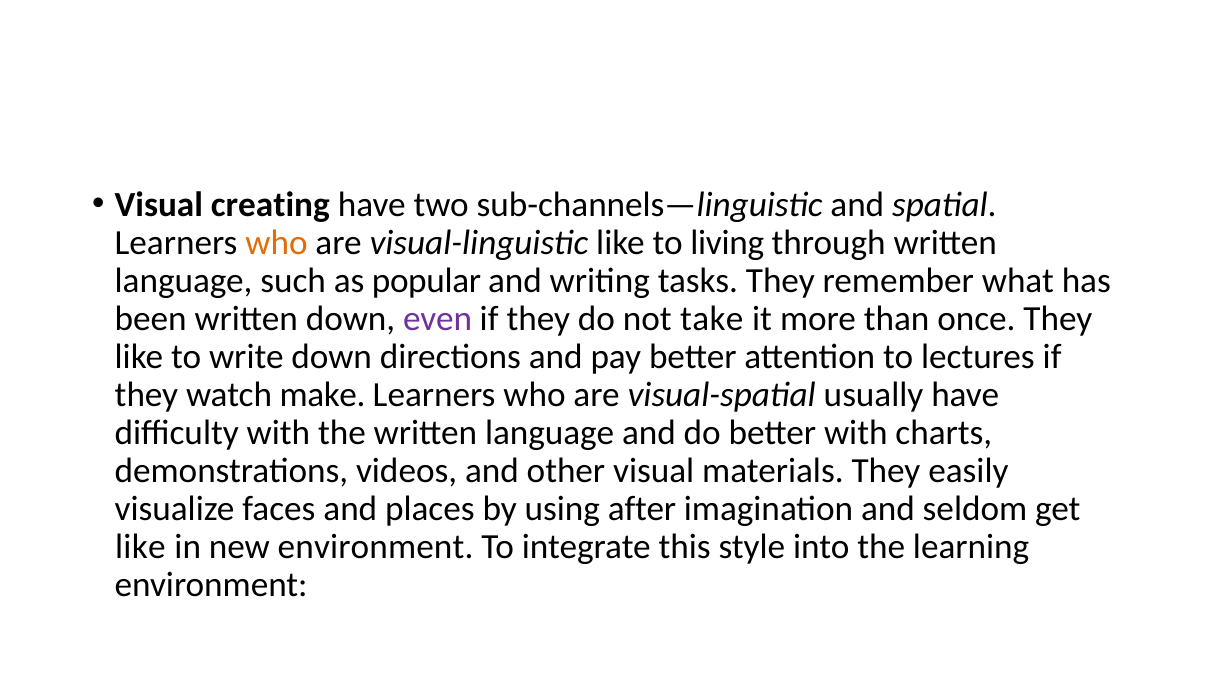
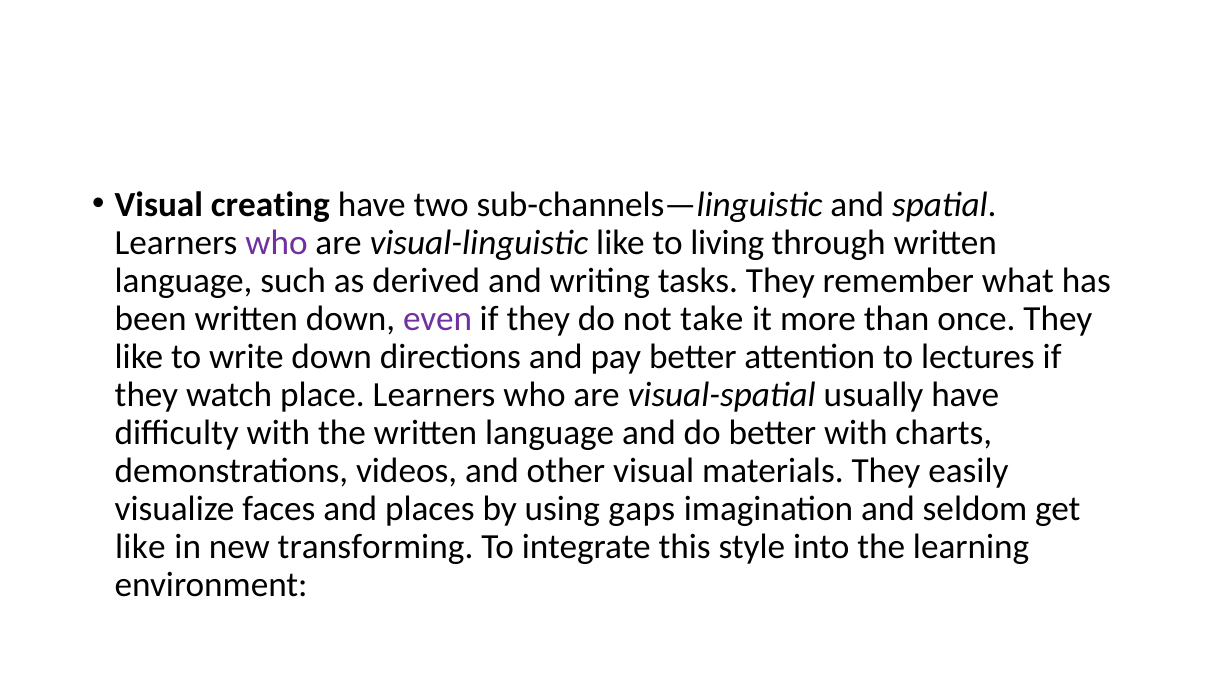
who at (276, 242) colour: orange -> purple
popular: popular -> derived
make: make -> place
after: after -> gaps
new environment: environment -> transforming
